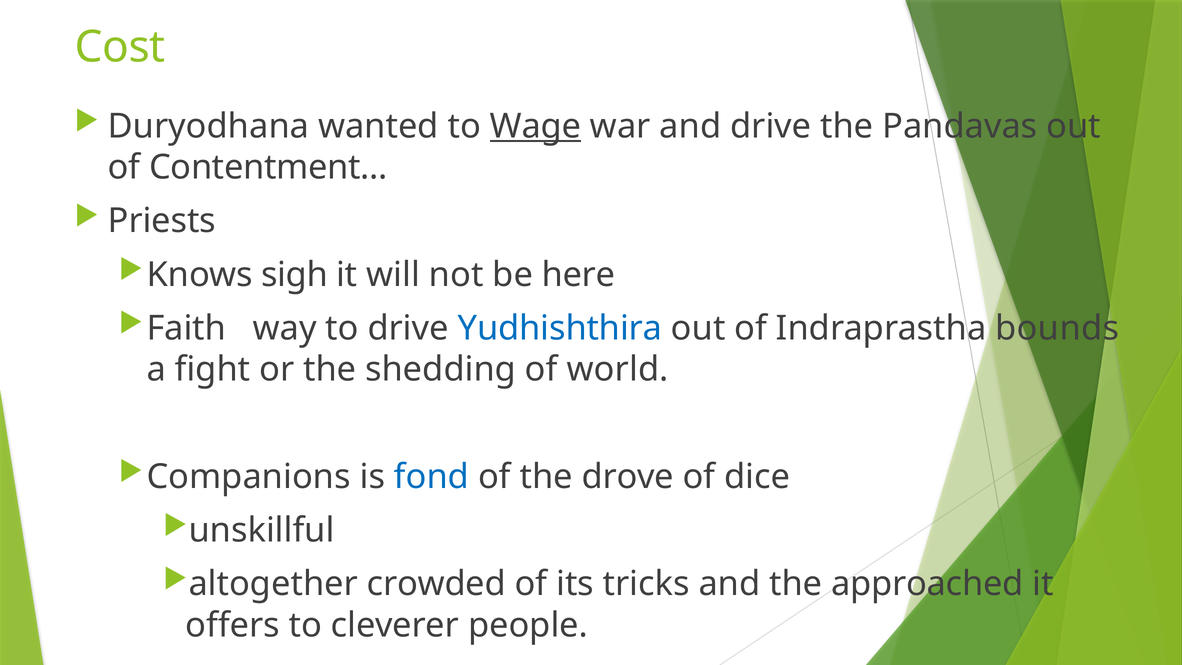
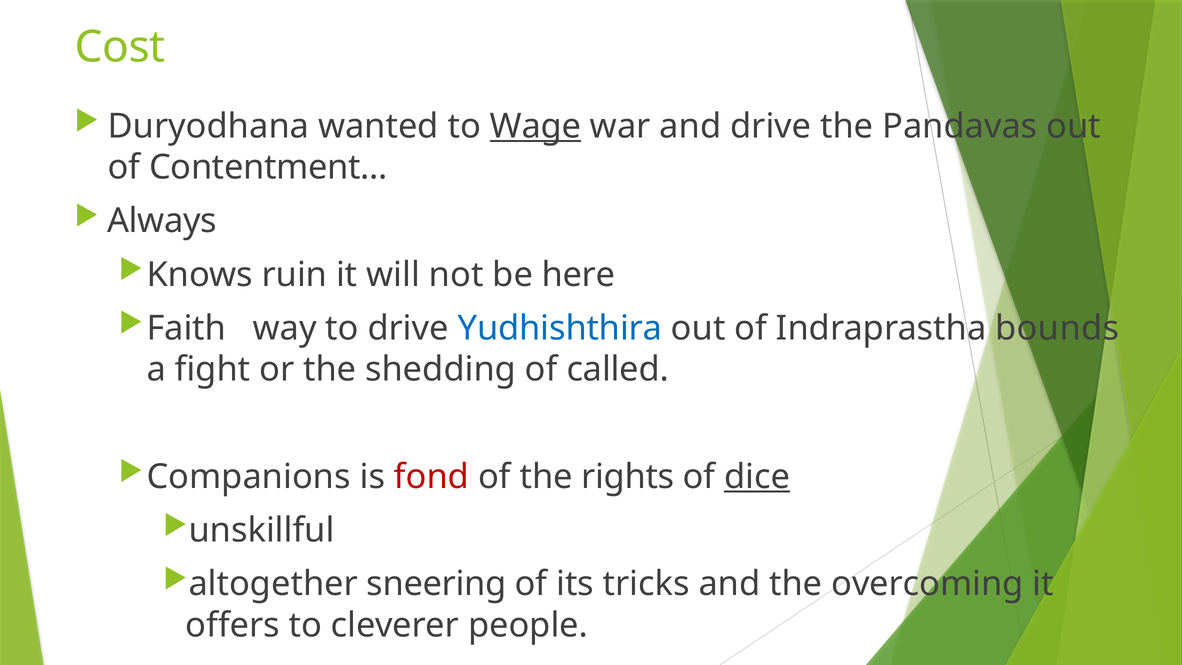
Priests: Priests -> Always
sigh: sigh -> ruin
world: world -> called
fond colour: blue -> red
drove: drove -> rights
dice underline: none -> present
crowded: crowded -> sneering
approached: approached -> overcoming
